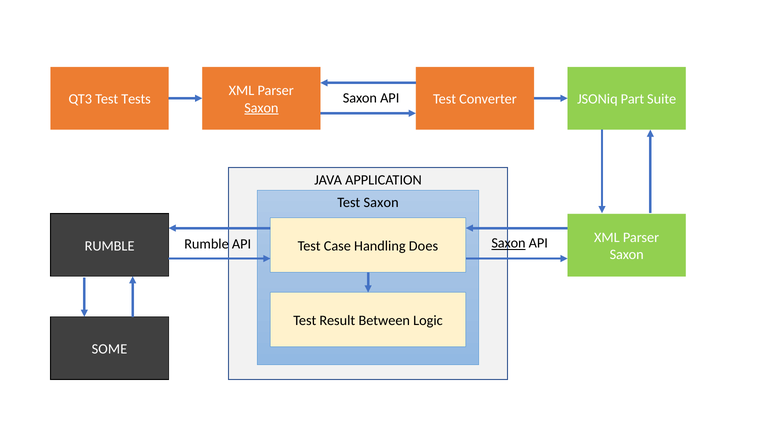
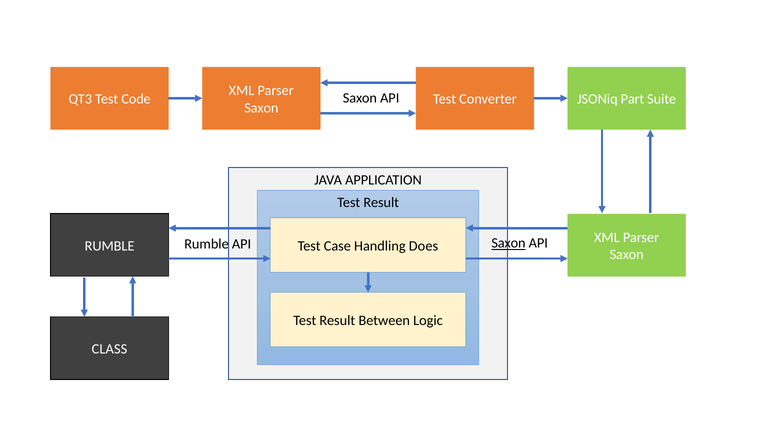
Tests: Tests -> Code
Saxon at (261, 108) underline: present -> none
Saxon at (381, 202): Saxon -> Result
SOME: SOME -> CLASS
